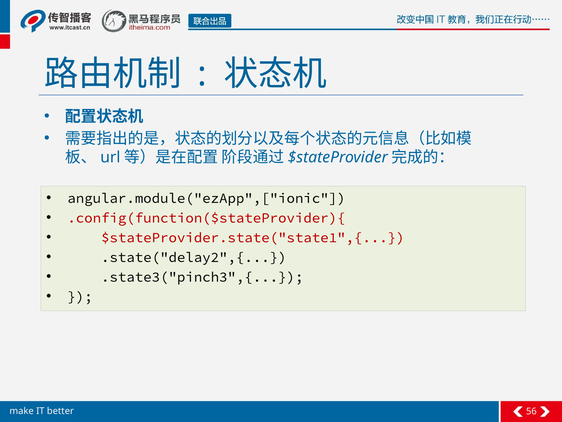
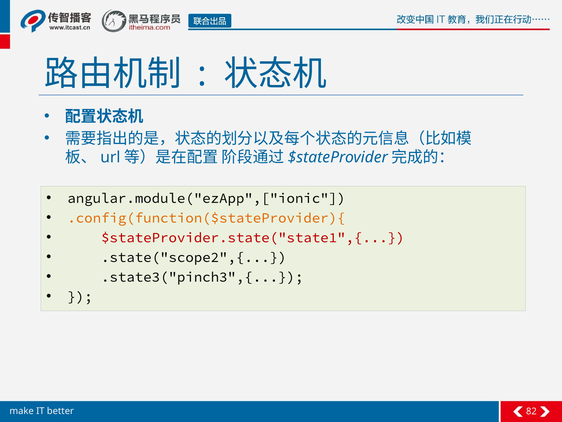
.config(function($stateProvider){ colour: red -> orange
.state("delay2",{: .state("delay2",{ -> .state("scope2",{
56: 56 -> 82
